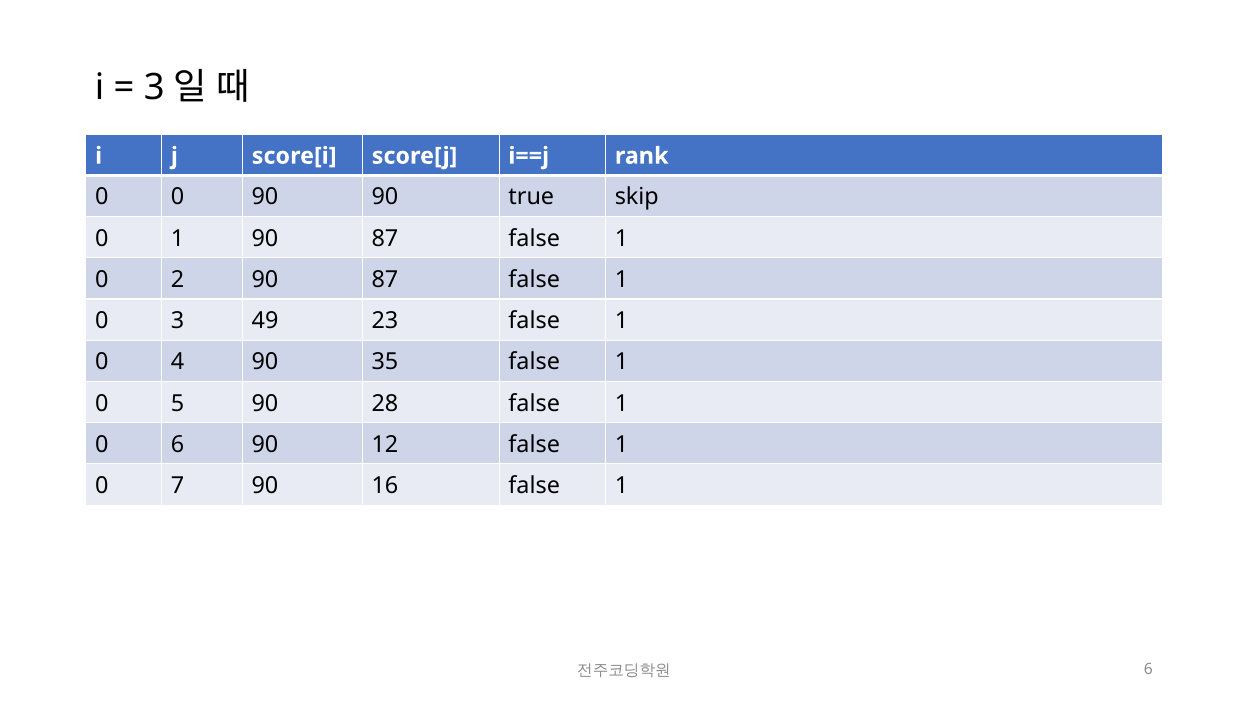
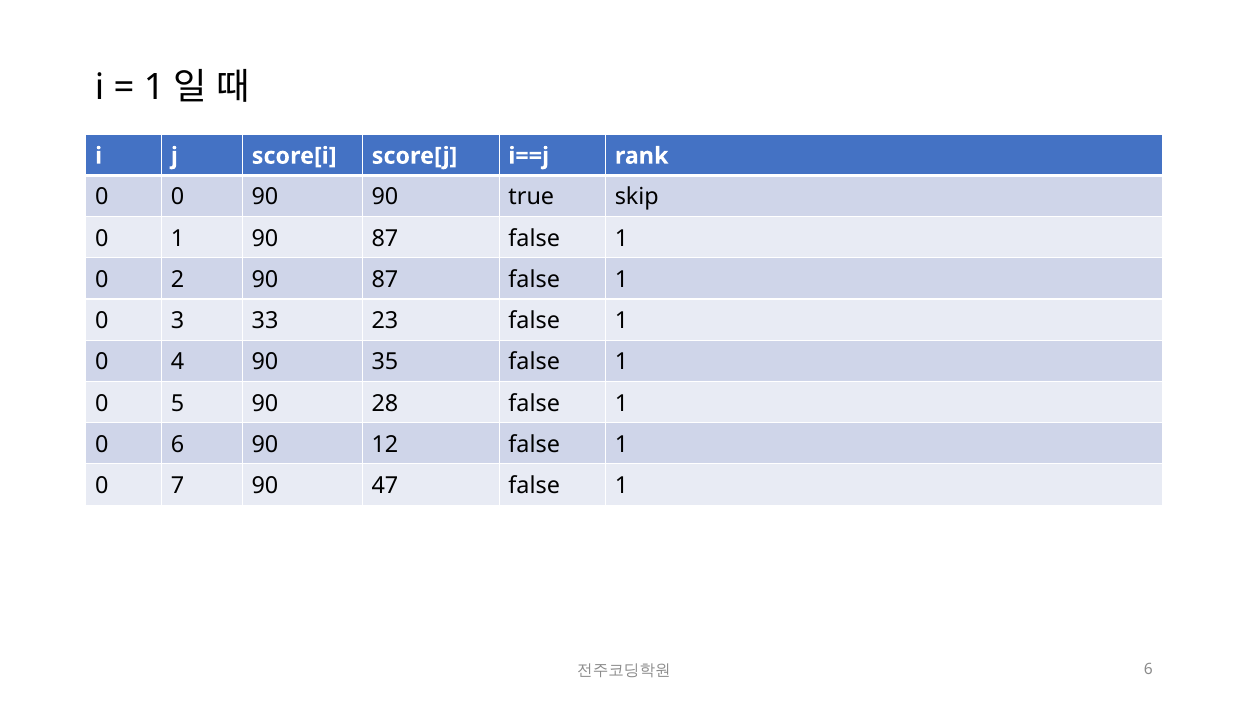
3 at (154, 87): 3 -> 1
49: 49 -> 33
16: 16 -> 47
